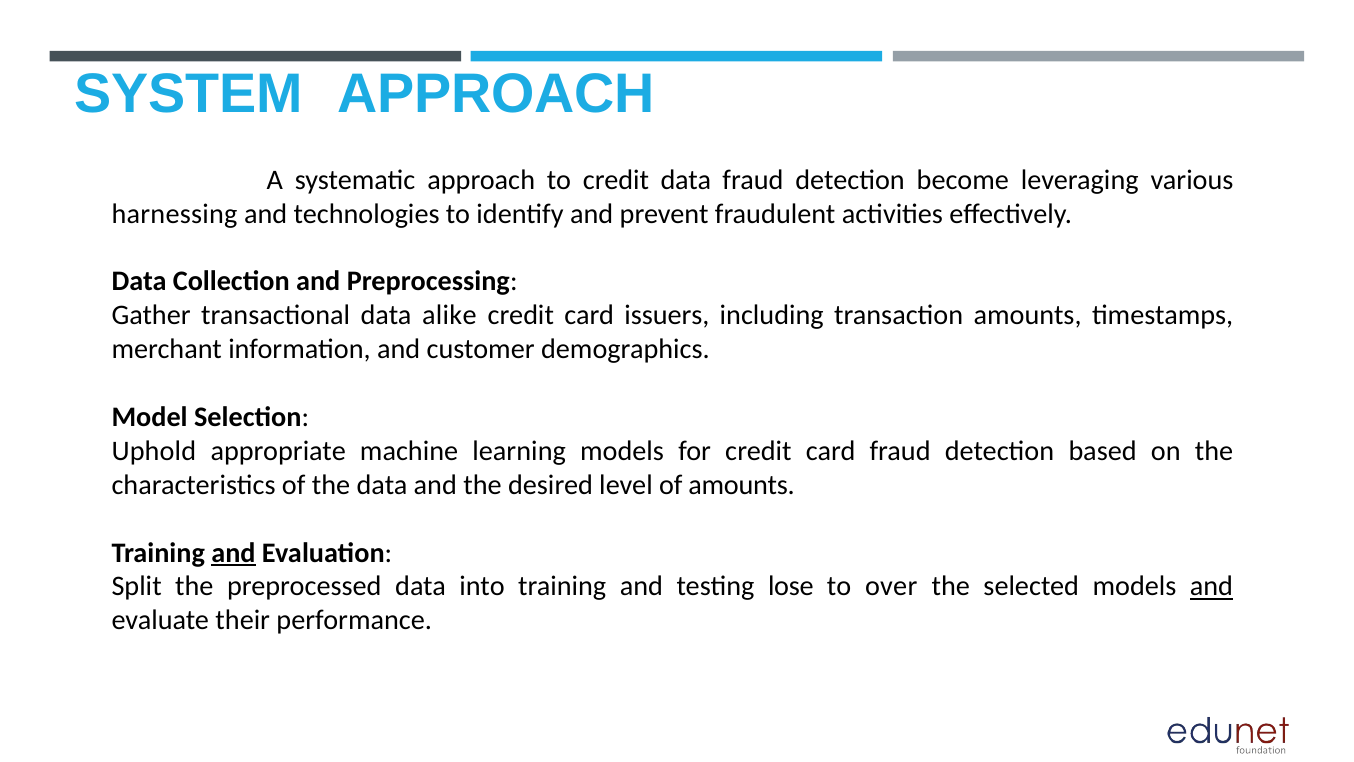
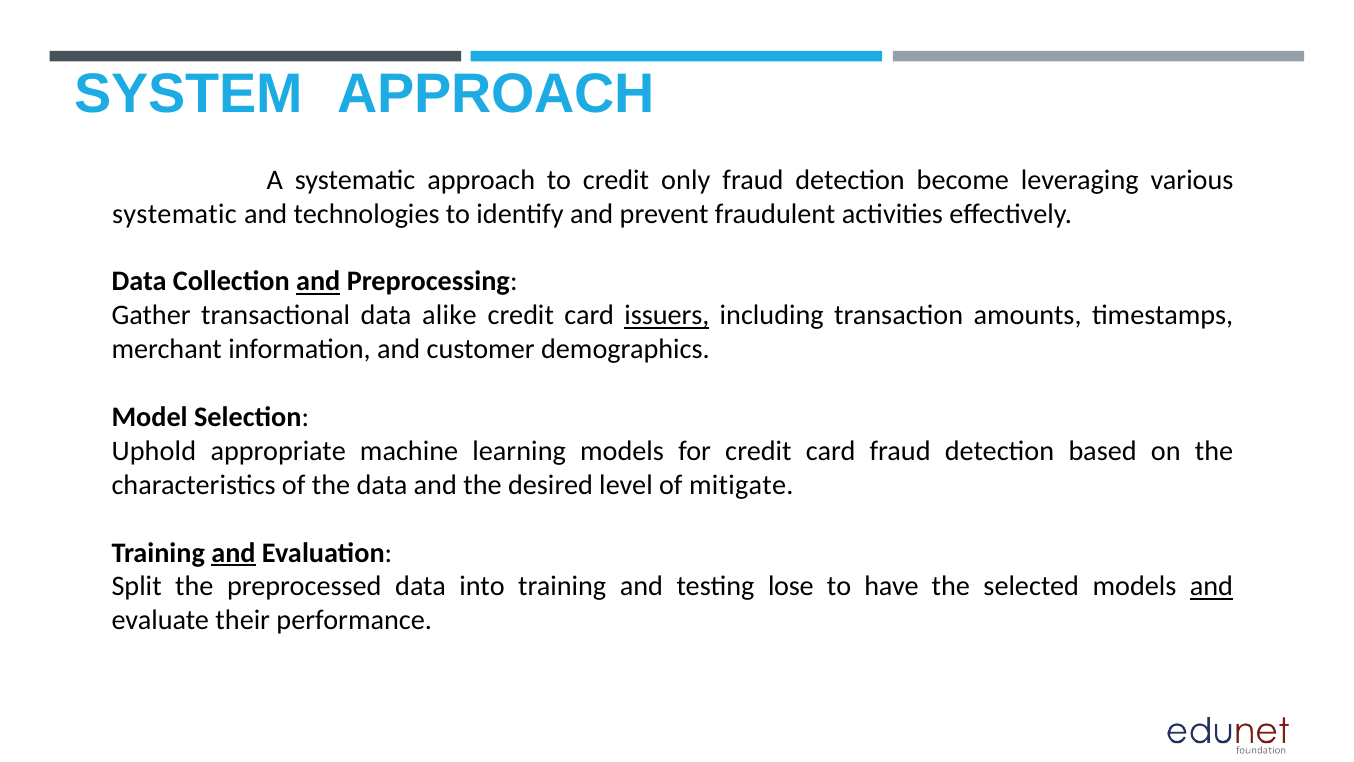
credit data: data -> only
harnessing at (174, 214): harnessing -> systematic
and at (318, 282) underline: none -> present
issuers underline: none -> present
of amounts: amounts -> mitigate
over: over -> have
